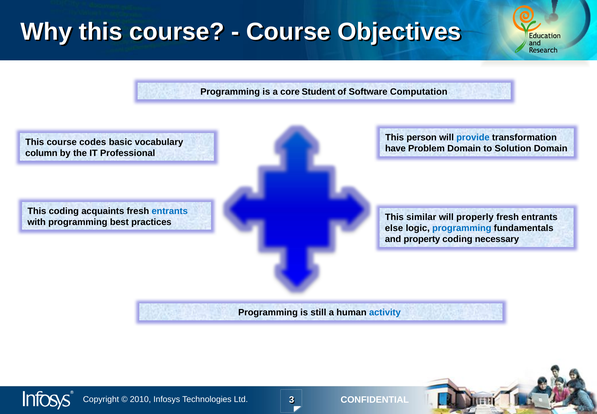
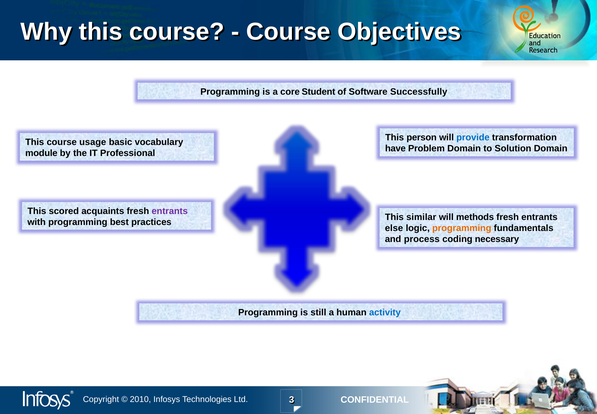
Computation: Computation -> Successfully
codes: codes -> usage
column: column -> module
This coding: coding -> scored
entrants at (170, 211) colour: blue -> purple
properly: properly -> methods
programming at (462, 228) colour: blue -> orange
property: property -> process
